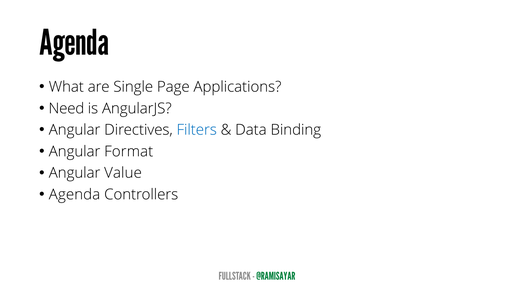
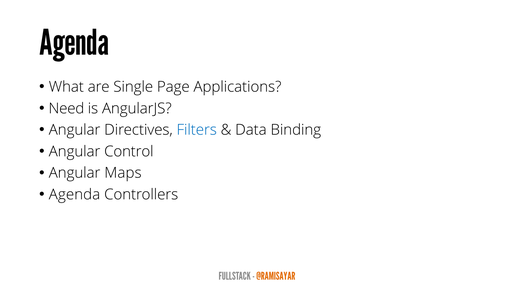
Format: Format -> Control
Value: Value -> Maps
@RAMISAYAR colour: green -> orange
